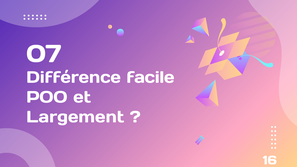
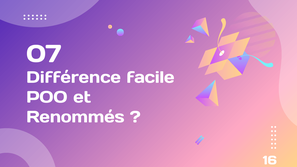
Largement: Largement -> Renommés
